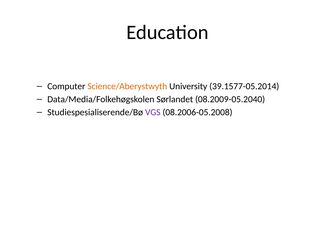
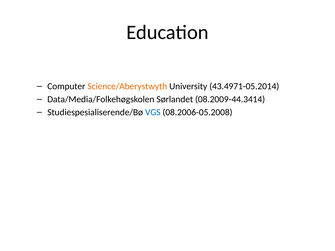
39.1577-05.2014: 39.1577-05.2014 -> 43.4971-05.2014
08.2009-05.2040: 08.2009-05.2040 -> 08.2009-44.3414
VGS colour: purple -> blue
